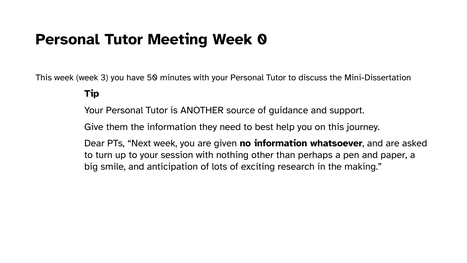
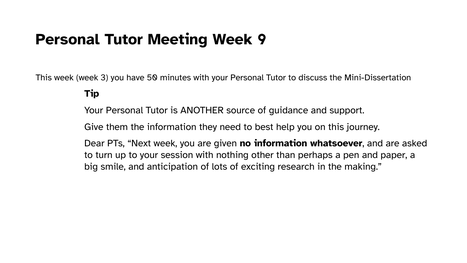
0: 0 -> 9
